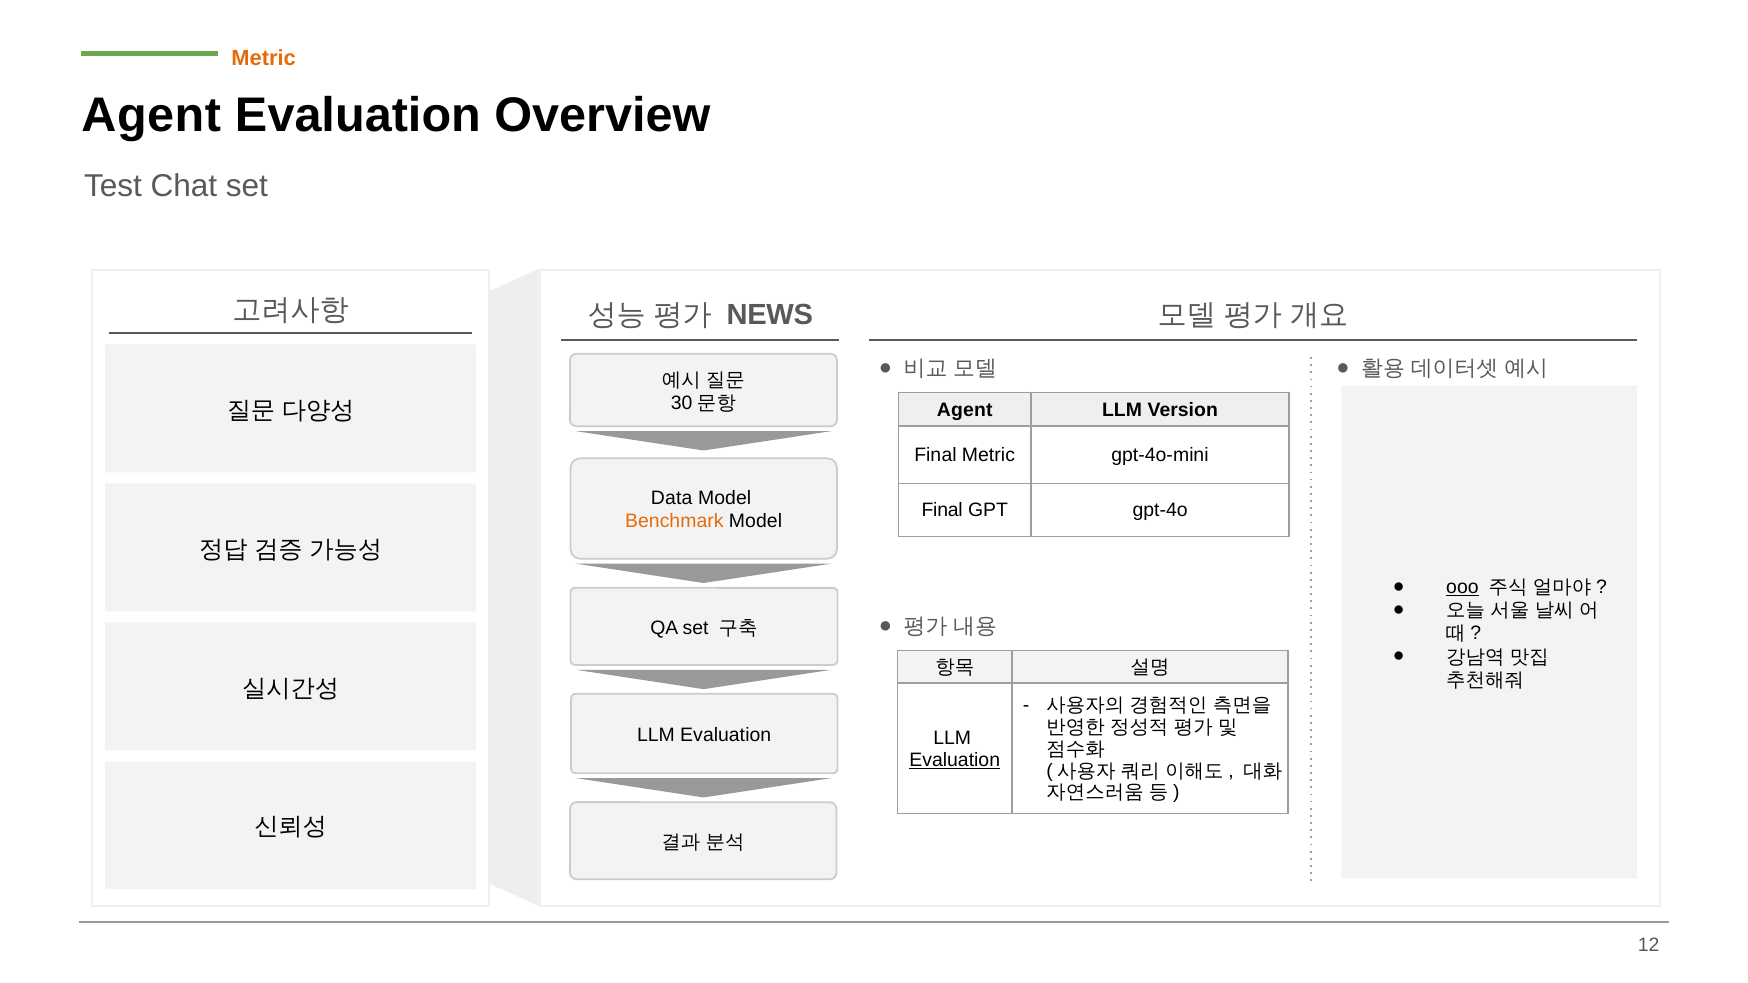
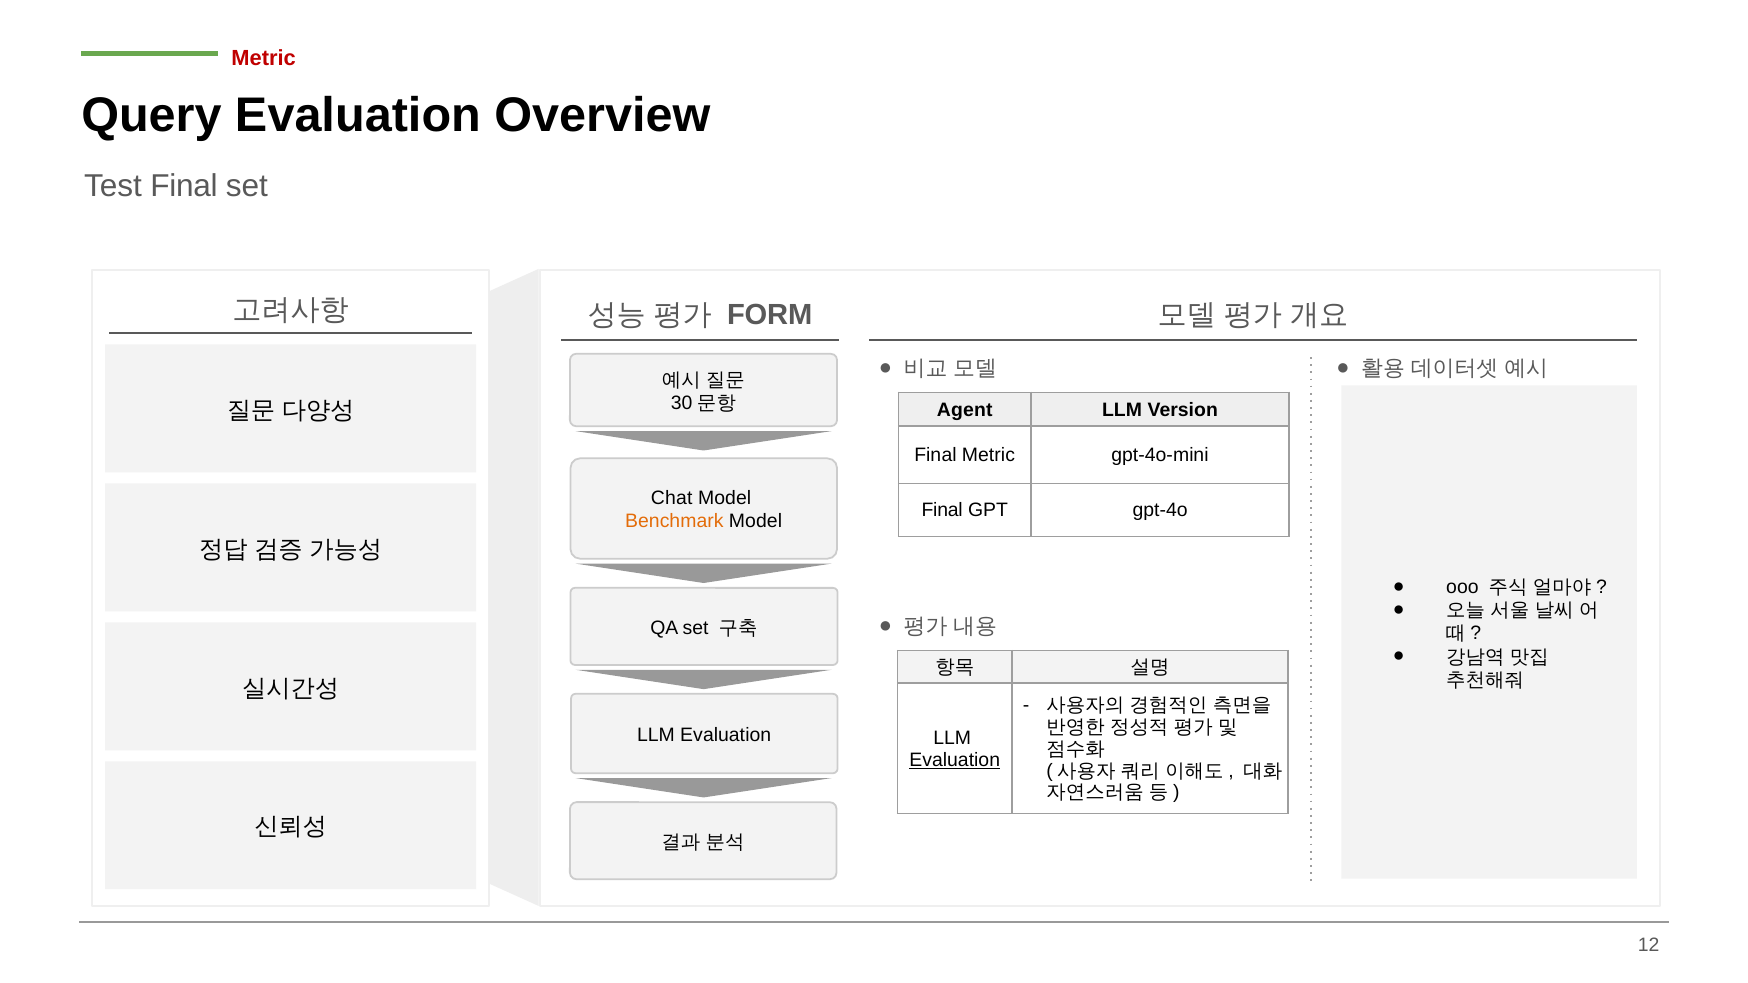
Metric at (264, 58) colour: orange -> red
Agent at (151, 116): Agent -> Query
Test Chat: Chat -> Final
NEWS: NEWS -> FORM
Data: Data -> Chat
ooo underline: present -> none
